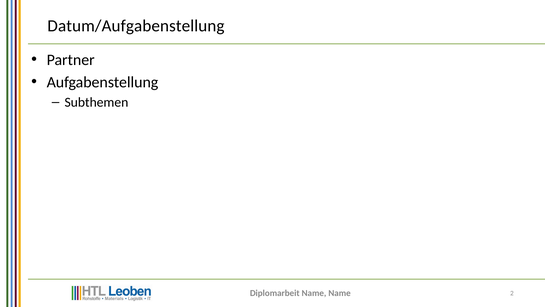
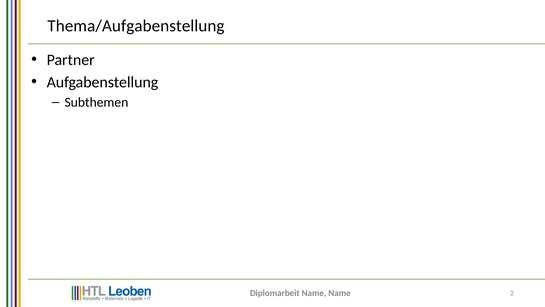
Datum/Aufgabenstellung: Datum/Aufgabenstellung -> Thema/Aufgabenstellung
